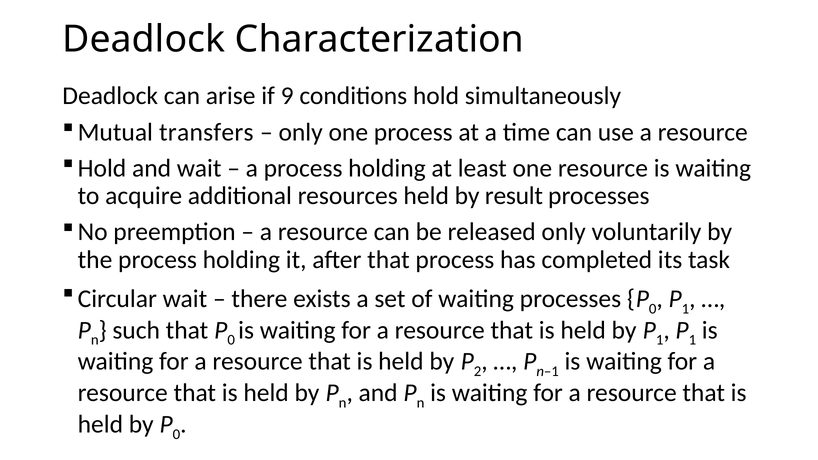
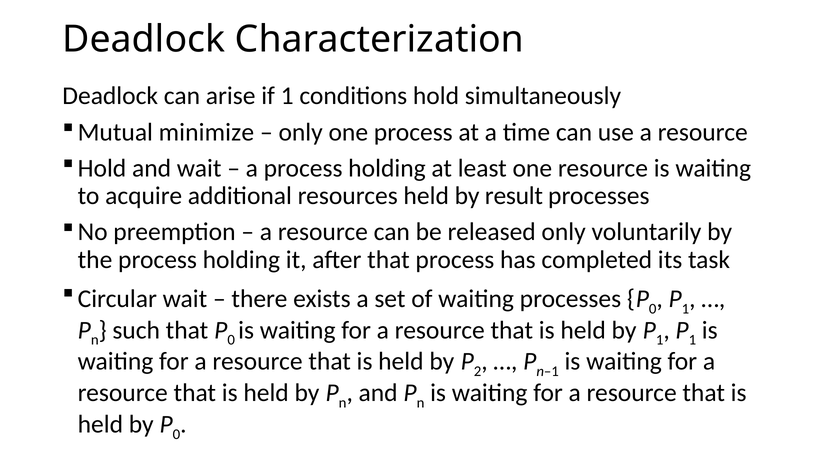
if 9: 9 -> 1
transfers: transfers -> minimize
